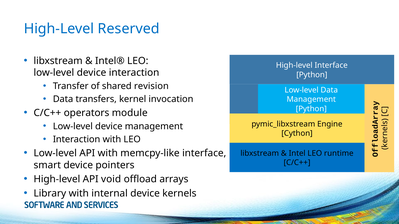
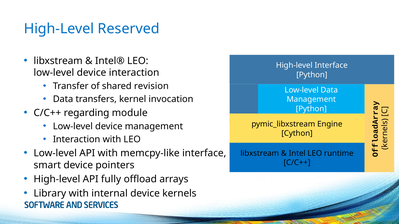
operators: operators -> regarding
void: void -> fully
